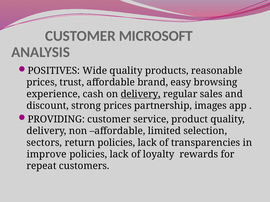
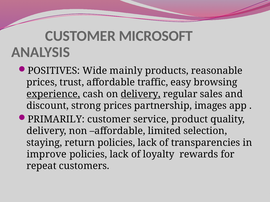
Wide quality: quality -> mainly
brand: brand -> traffic
experience underline: none -> present
PROVIDING: PROVIDING -> PRIMARILY
sectors: sectors -> staying
